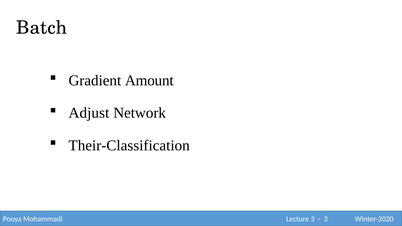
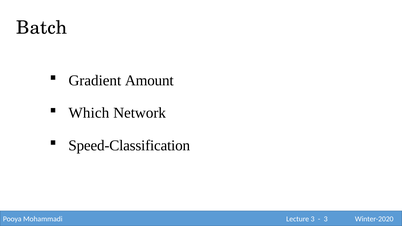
Adjust: Adjust -> Which
Their-Classification: Their-Classification -> Speed-Classification
